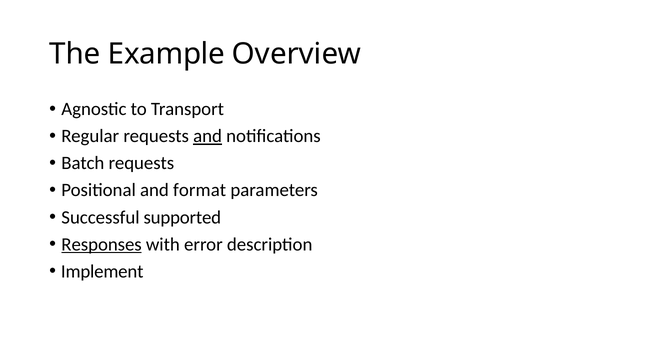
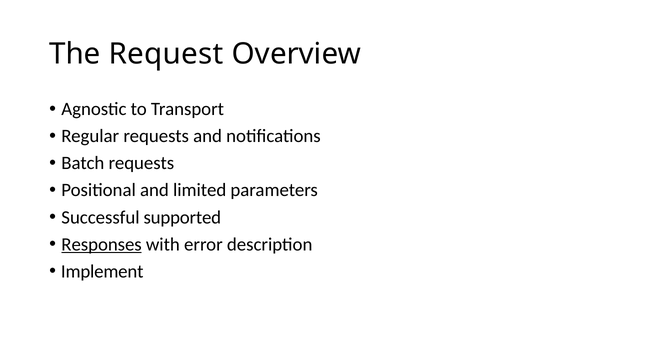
Example: Example -> Request
and at (208, 136) underline: present -> none
format: format -> limited
